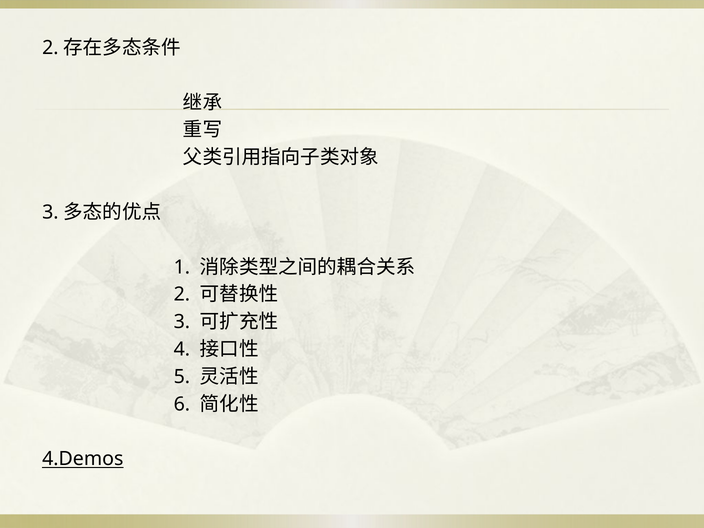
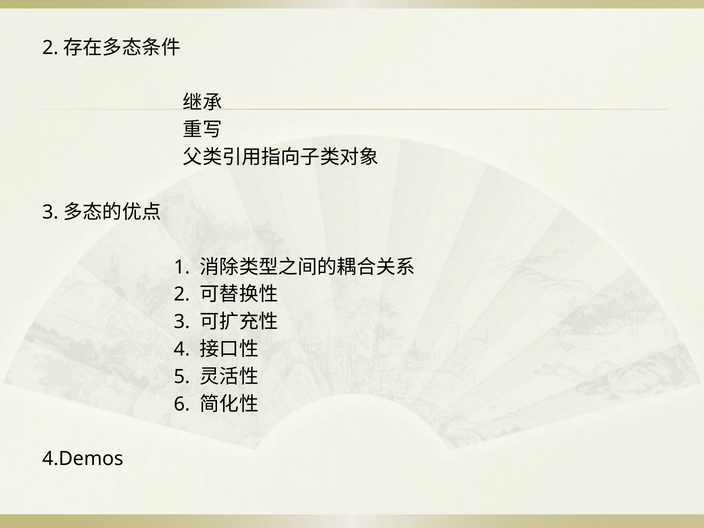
4.Demos underline: present -> none
